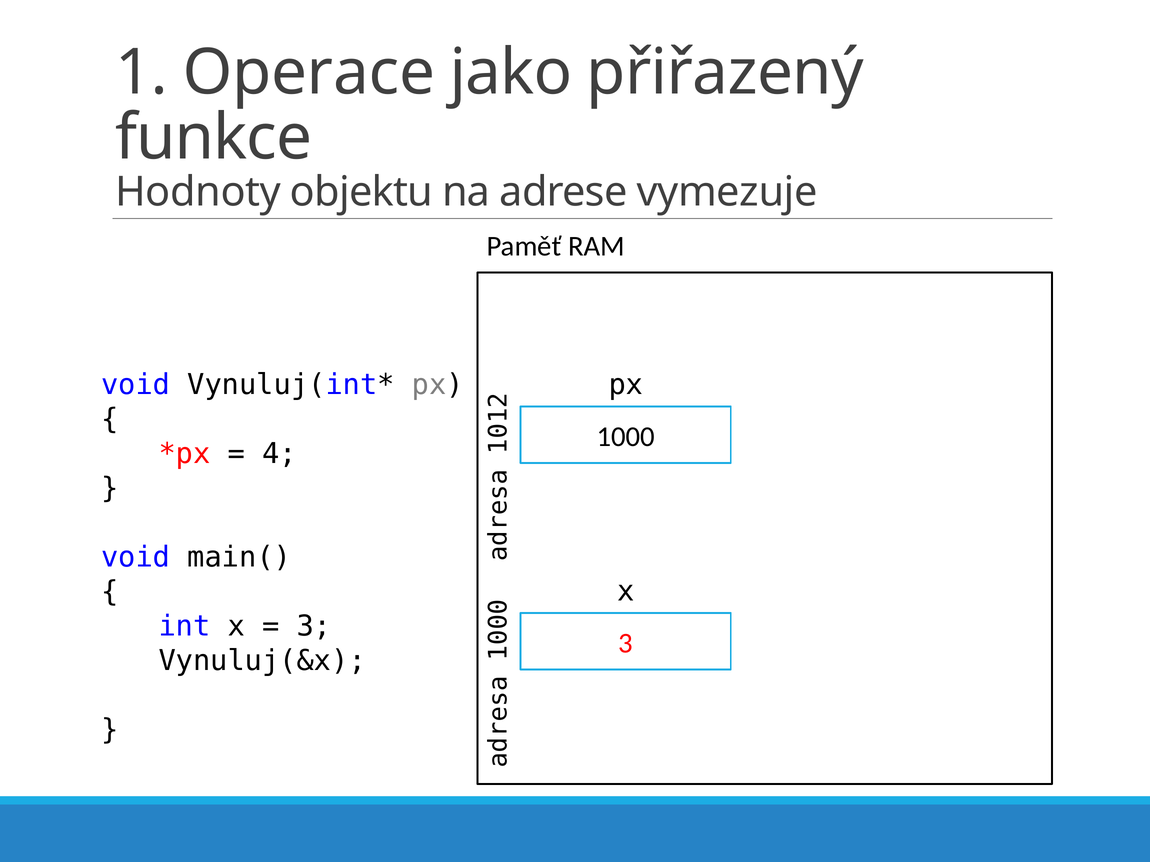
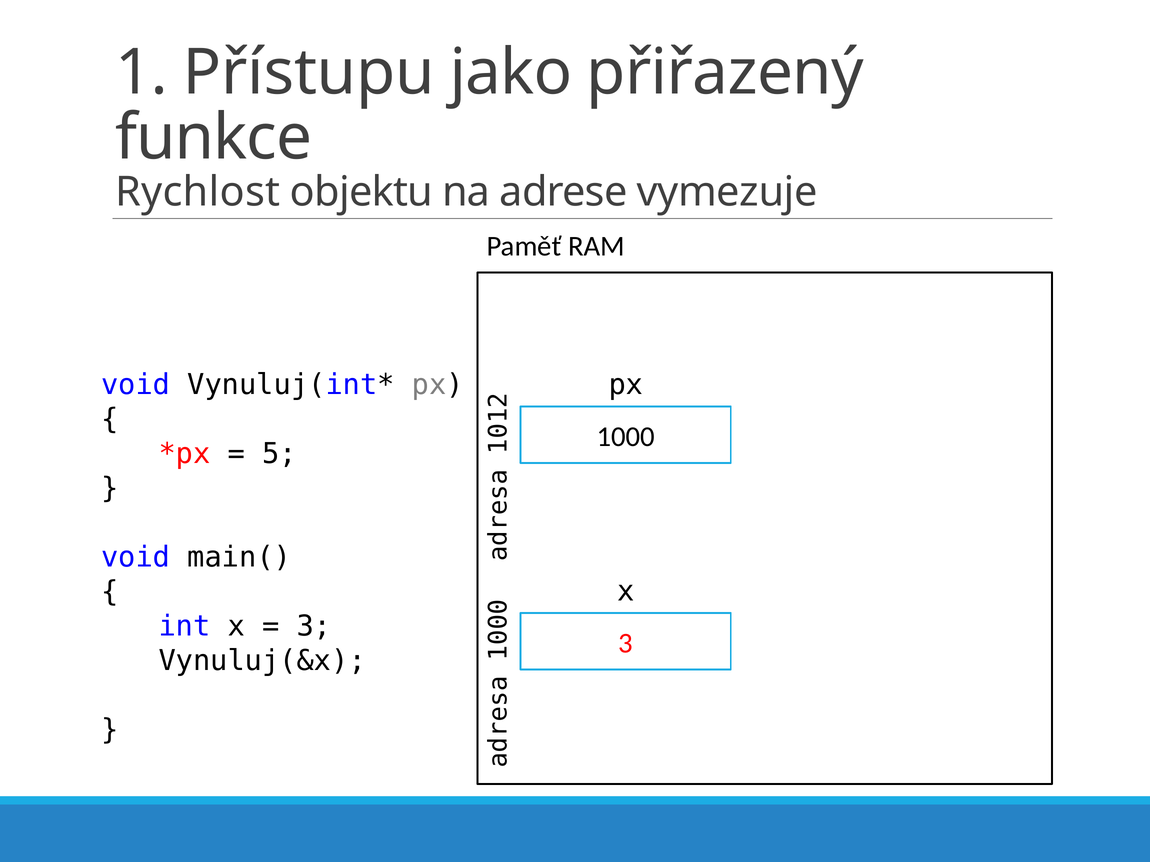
Operace: Operace -> Přístupu
Hodnoty: Hodnoty -> Rychlost
4: 4 -> 5
